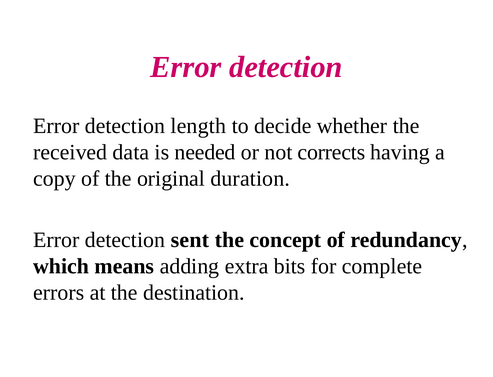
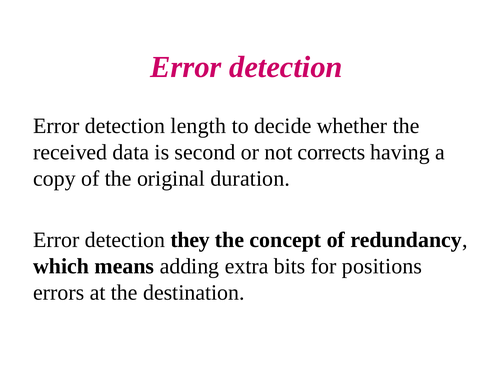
needed: needed -> second
sent: sent -> they
complete: complete -> positions
